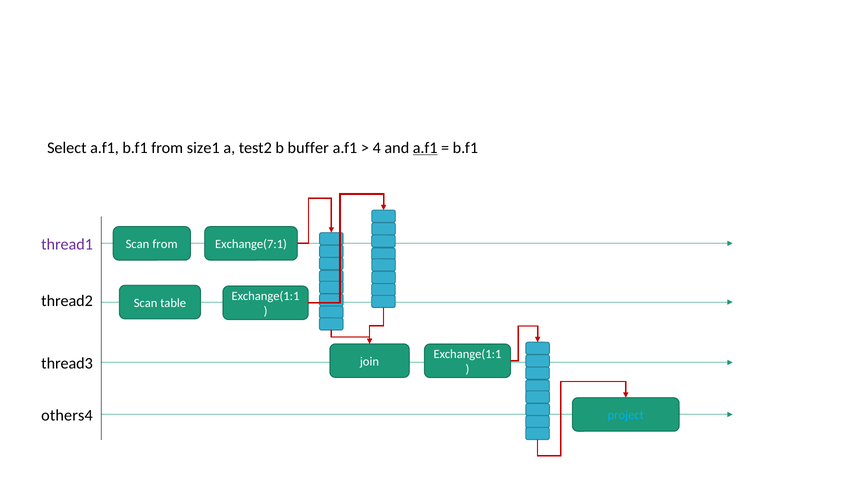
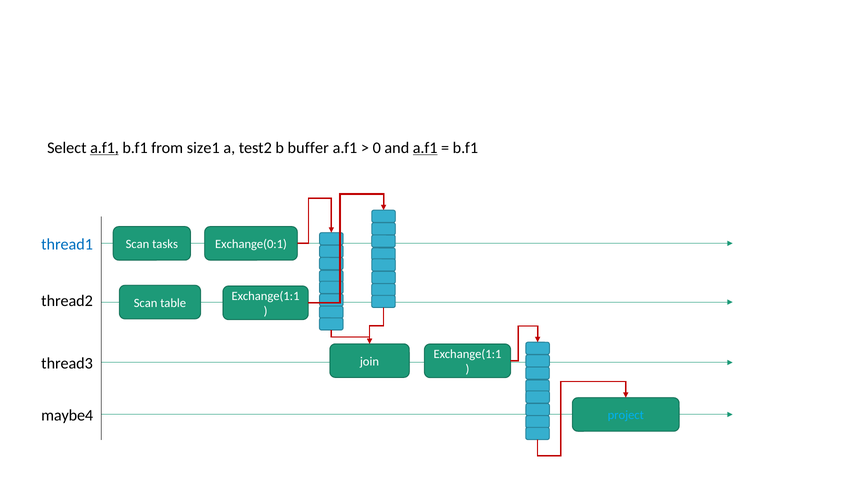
a.f1 at (104, 148) underline: none -> present
4: 4 -> 0
thread1 colour: purple -> blue
Scan from: from -> tasks
Exchange(7:1: Exchange(7:1 -> Exchange(0:1
others4: others4 -> maybe4
